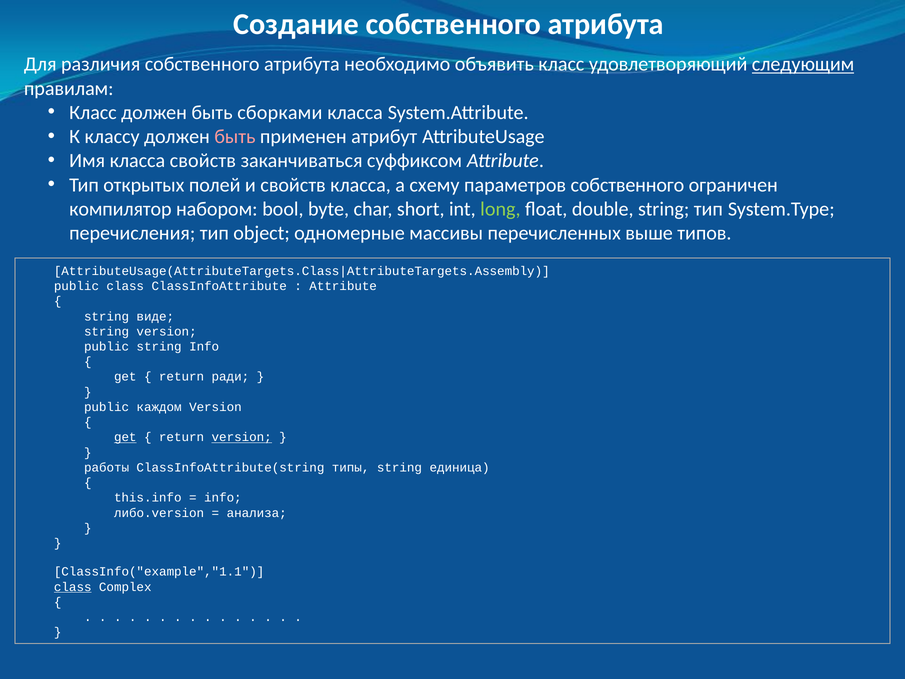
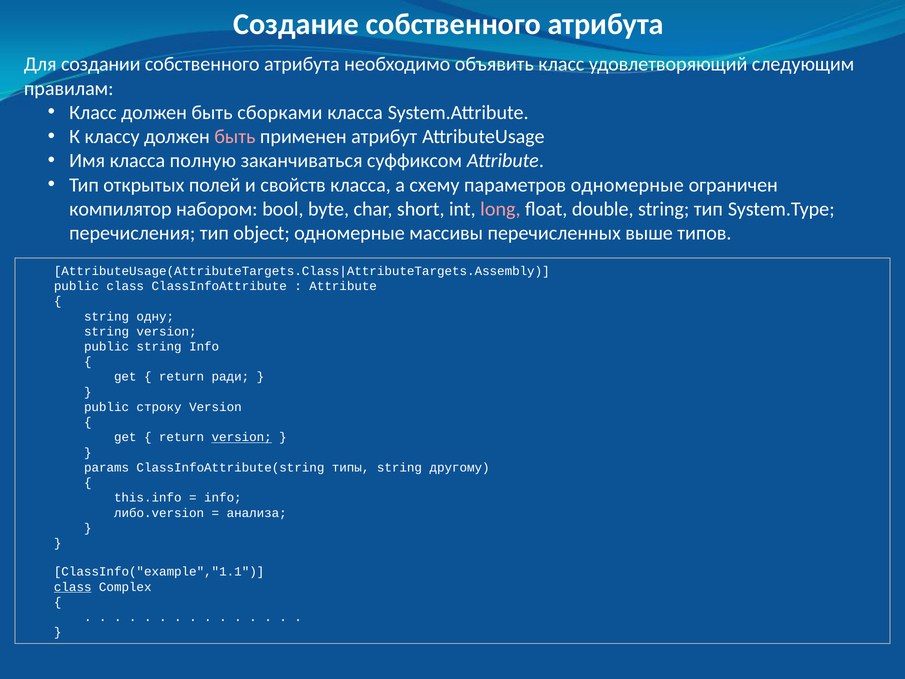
различия: различия -> создании
следующим underline: present -> none
класса свойств: свойств -> полную
параметров собственного: собственного -> одномерные
long colour: light green -> pink
виде: виде -> одну
каждом: каждом -> строку
get at (125, 437) underline: present -> none
работы: работы -> params
единица: единица -> другому
